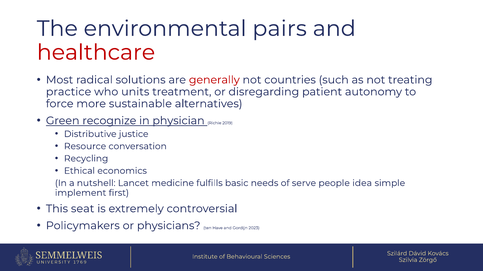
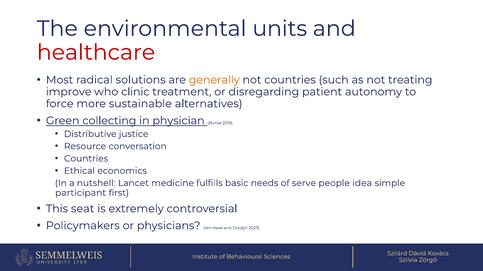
pairs: pairs -> units
generally colour: red -> orange
practice: practice -> improve
units: units -> clinic
recognize: recognize -> collecting
Recycling at (86, 159): Recycling -> Countries
implement: implement -> participant
